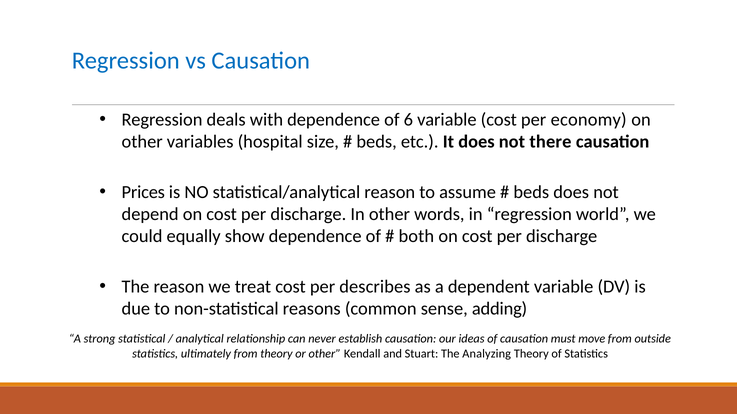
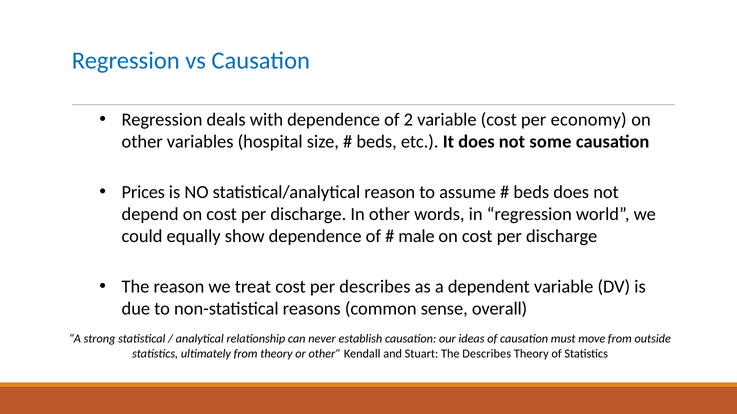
6: 6 -> 2
there: there -> some
both: both -> male
adding: adding -> overall
The Analyzing: Analyzing -> Describes
